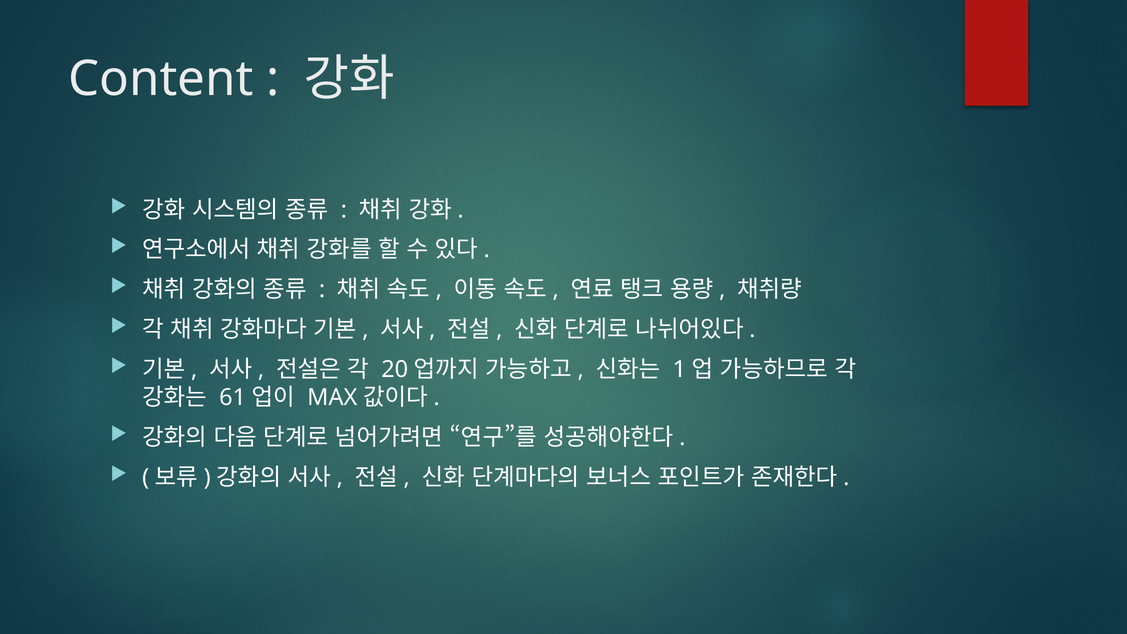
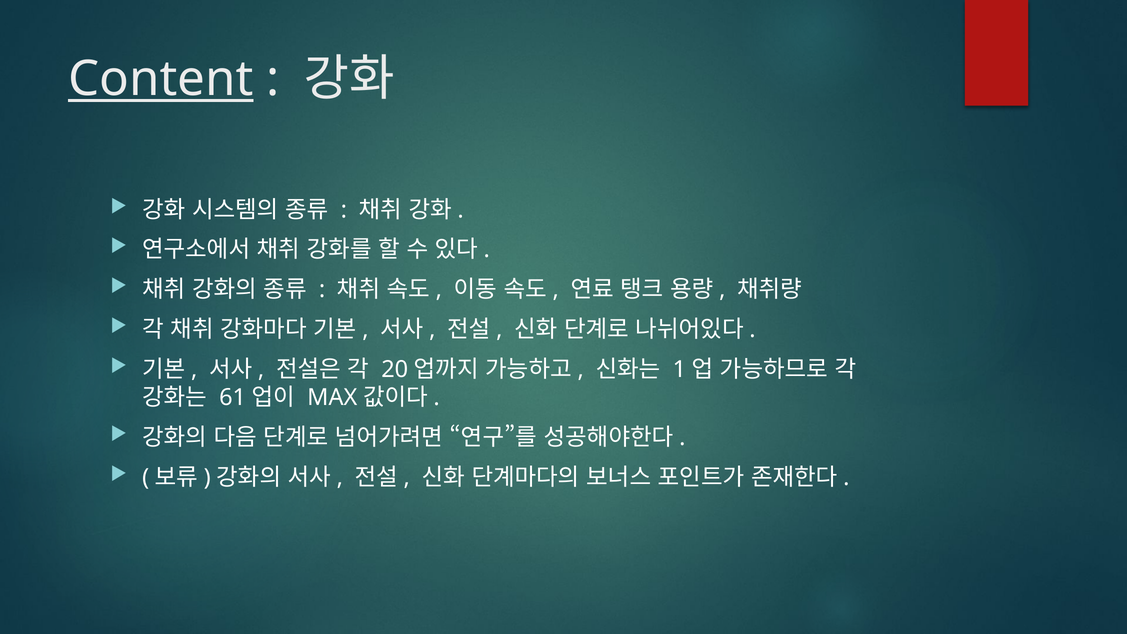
Content underline: none -> present
